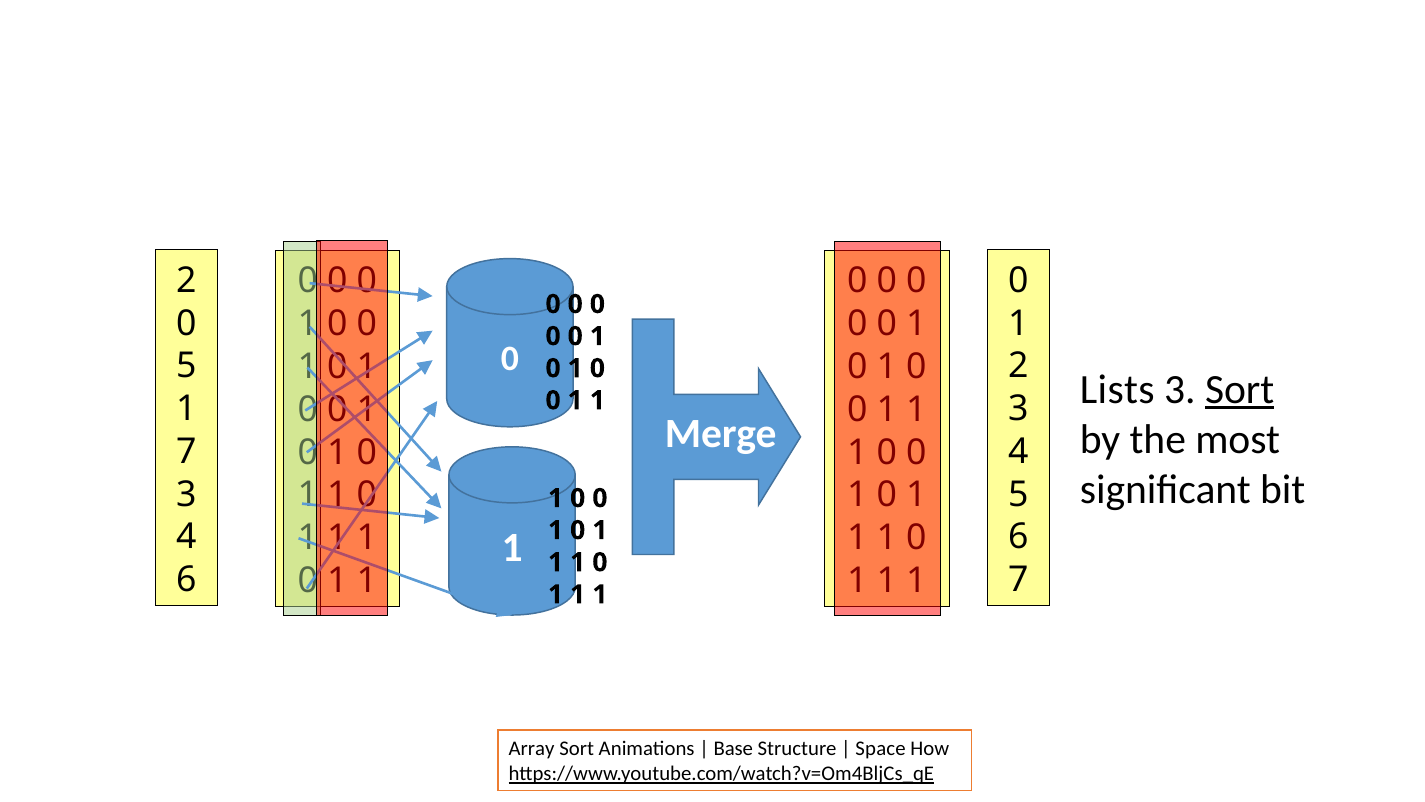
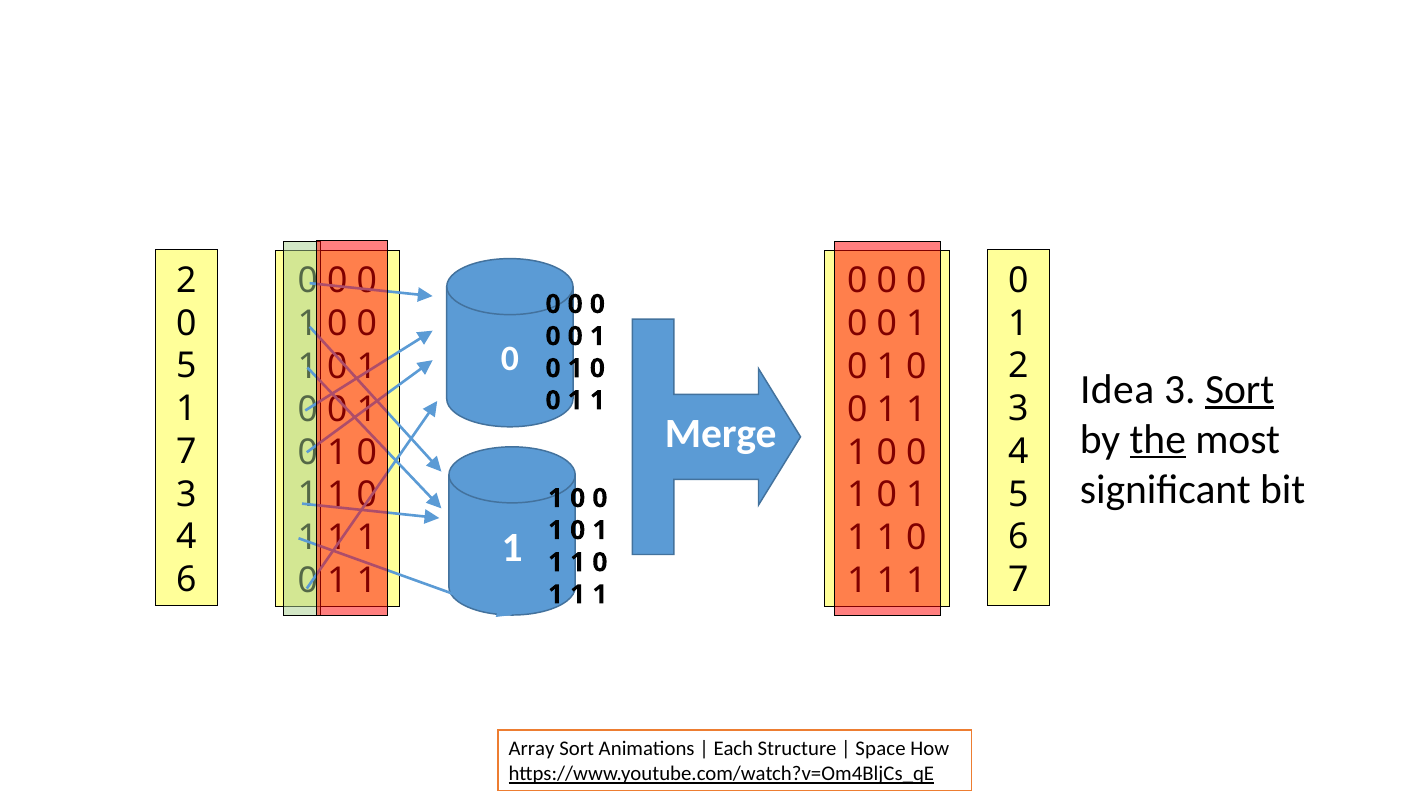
Lists: Lists -> Idea
the underline: none -> present
Base: Base -> Each
